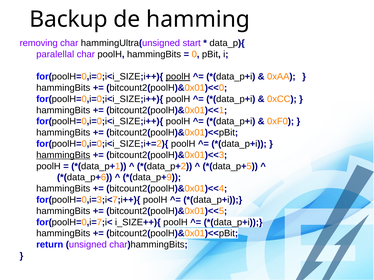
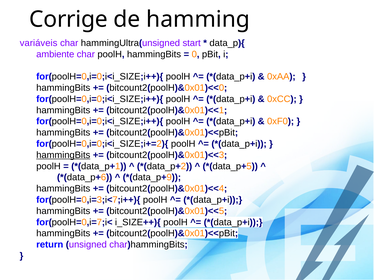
Backup: Backup -> Corrige
removing: removing -> variáveis
paralellal: paralellal -> ambiente
poolH at (178, 77) underline: present -> none
